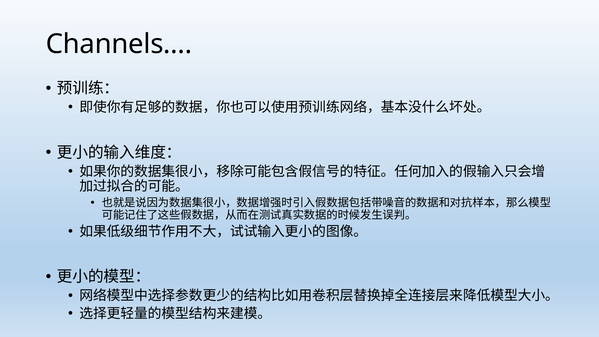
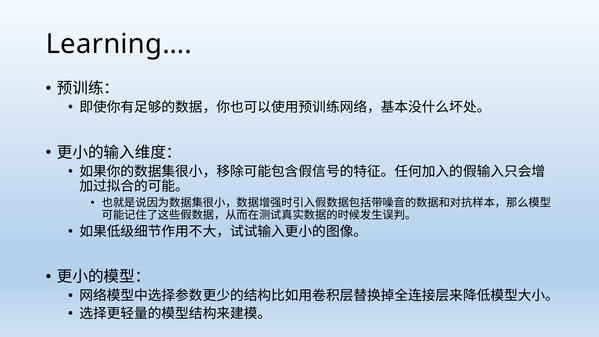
Channels…: Channels… -> Learning…
